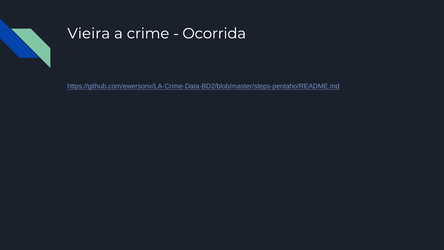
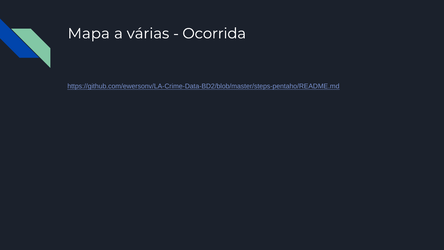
Vieira: Vieira -> Mapa
crime: crime -> várias
